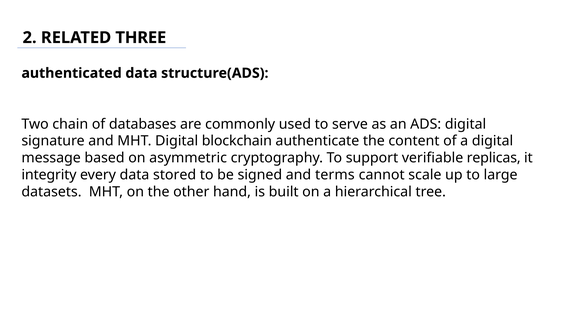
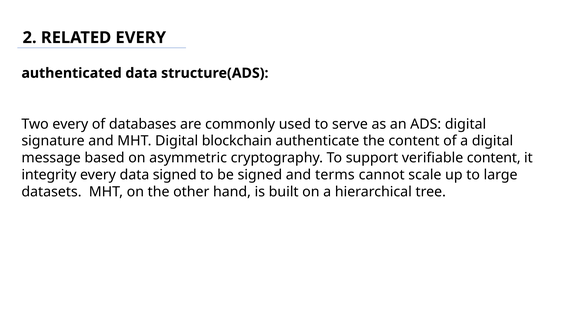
RELATED THREE: THREE -> EVERY
Two chain: chain -> every
verifiable replicas: replicas -> content
data stored: stored -> signed
